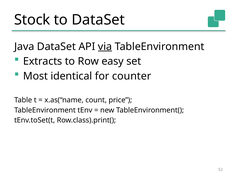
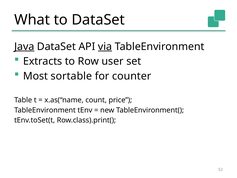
Stock: Stock -> What
Java underline: none -> present
easy: easy -> user
identical: identical -> sortable
